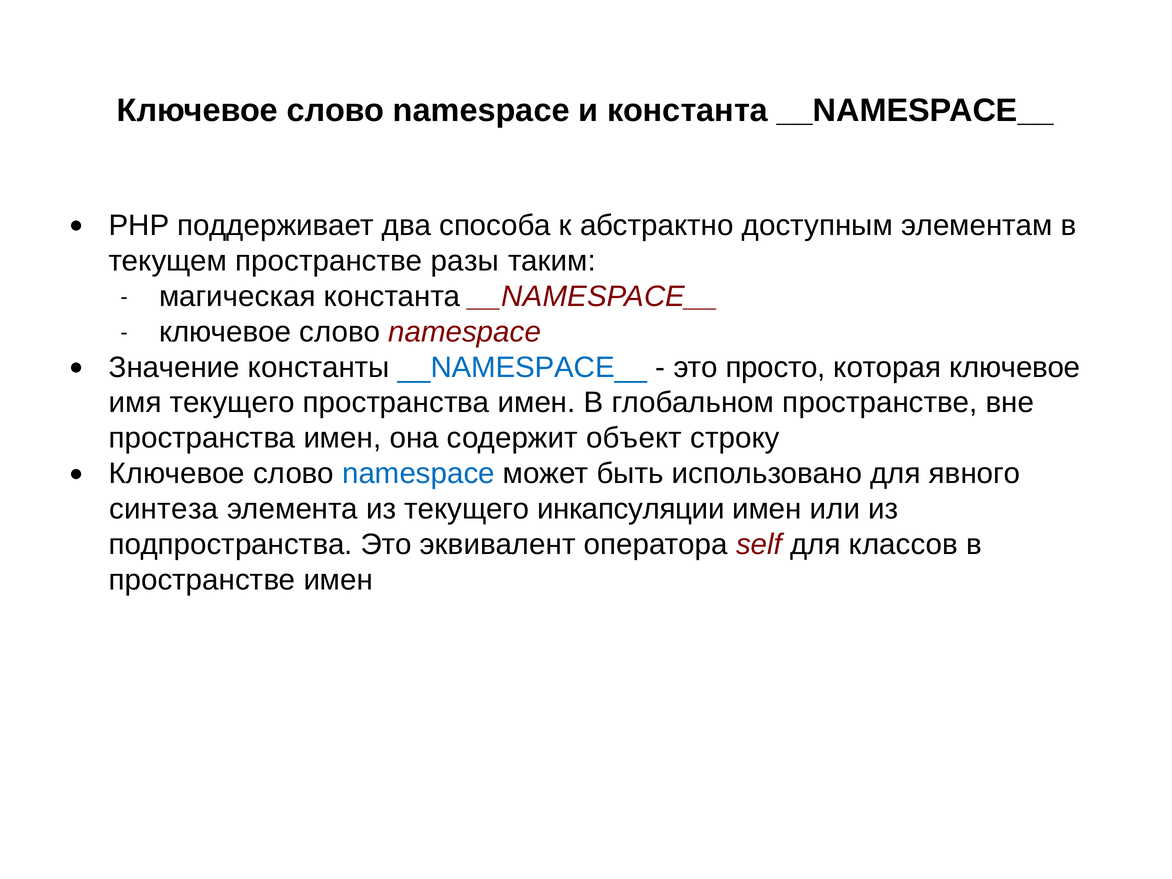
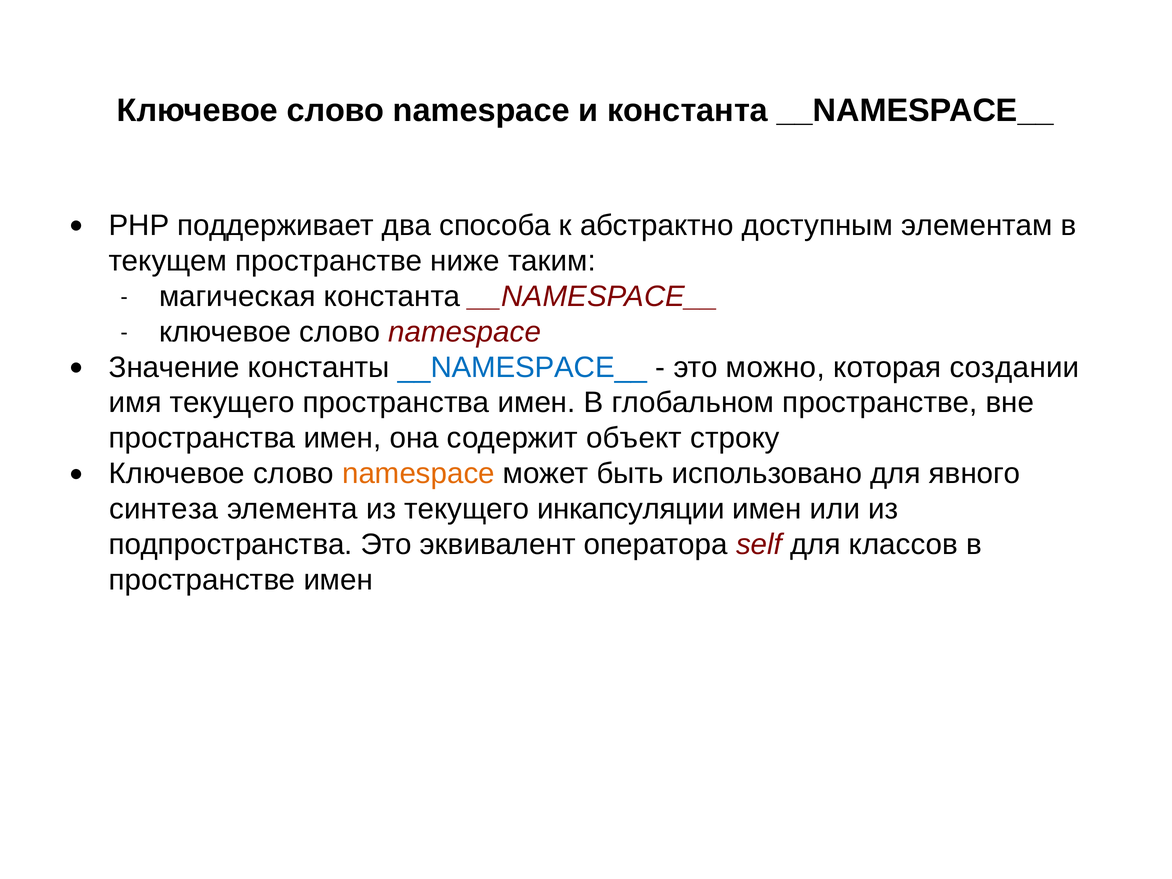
разы: разы -> ниже
просто: просто -> можно
которая ключевое: ключевое -> создании
namespace at (418, 474) colour: blue -> orange
